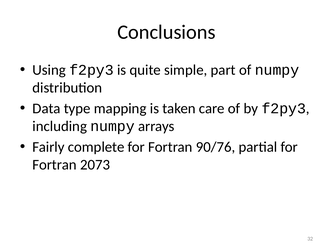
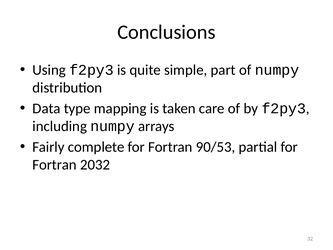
90/76: 90/76 -> 90/53
2073: 2073 -> 2032
